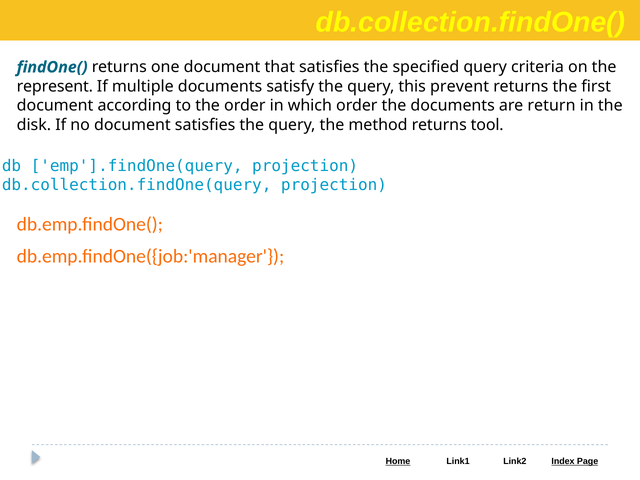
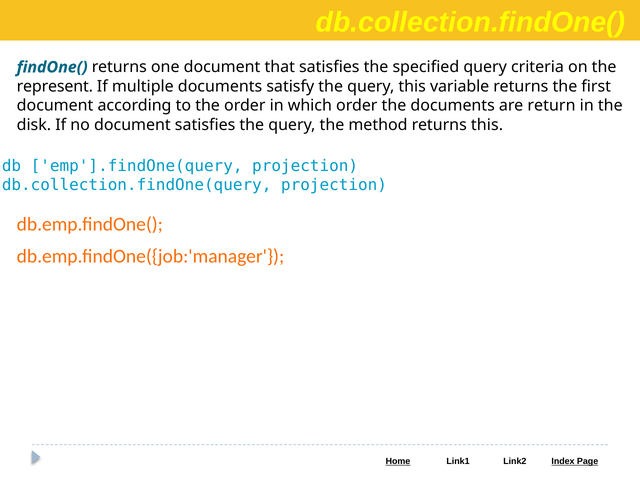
prevent: prevent -> variable
returns tool: tool -> this
